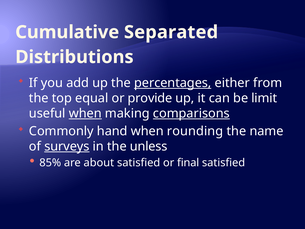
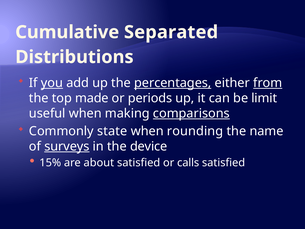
you underline: none -> present
from underline: none -> present
equal: equal -> made
provide: provide -> periods
when at (85, 113) underline: present -> none
hand: hand -> state
unless: unless -> device
85%: 85% -> 15%
final: final -> calls
